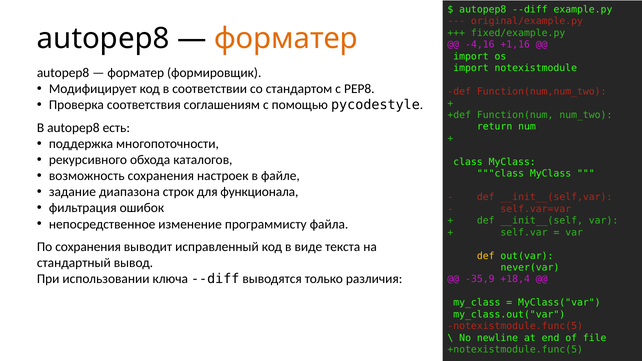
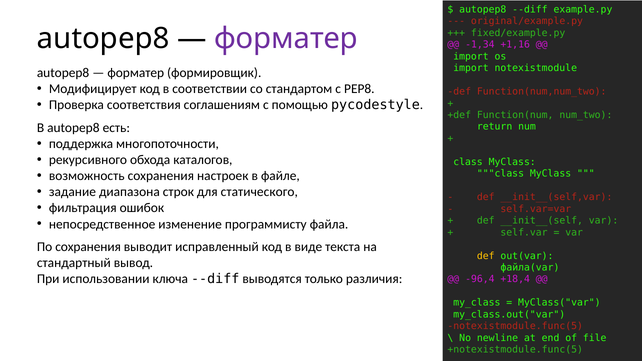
форматер at (286, 39) colour: orange -> purple
-4,16: -4,16 -> -1,34
функционала: функционала -> статического
never(var: never(var -> файла(var
-35,9: -35,9 -> -96,4
